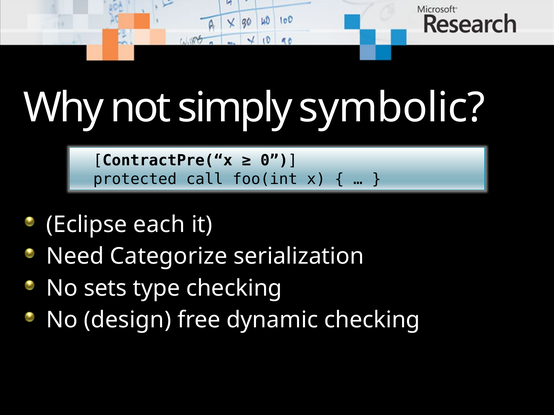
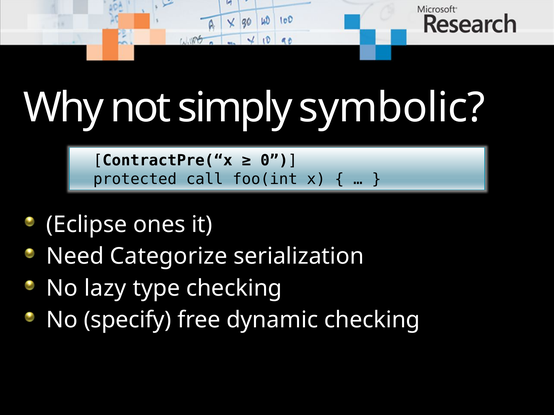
each: each -> ones
sets: sets -> lazy
design: design -> specify
